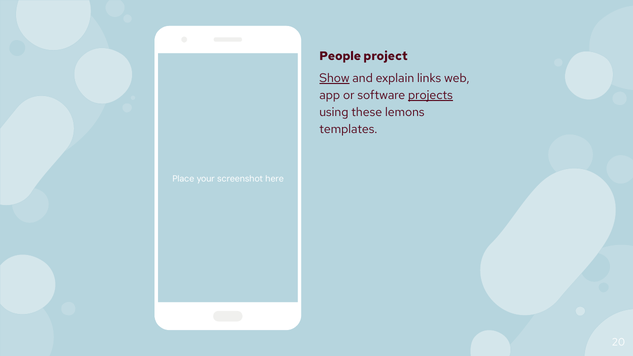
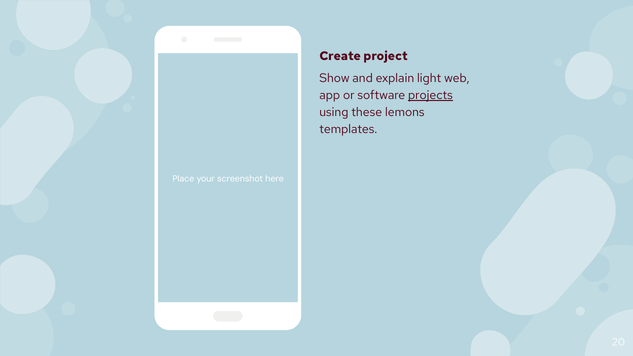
People: People -> Create
Show underline: present -> none
links: links -> light
